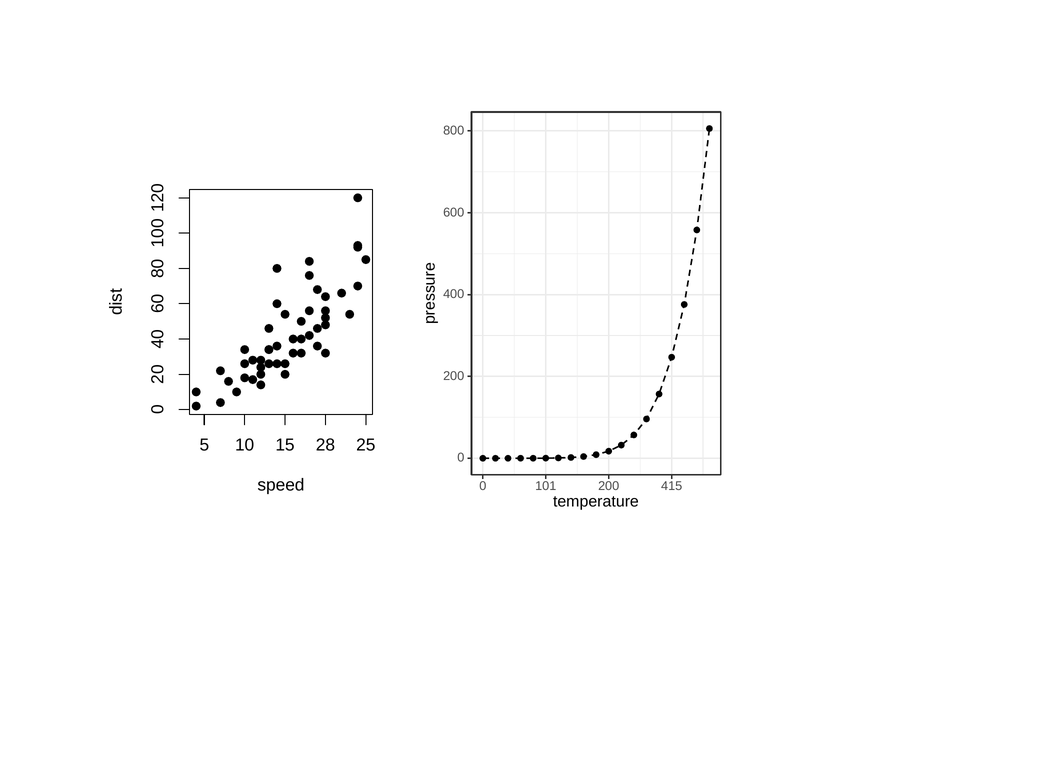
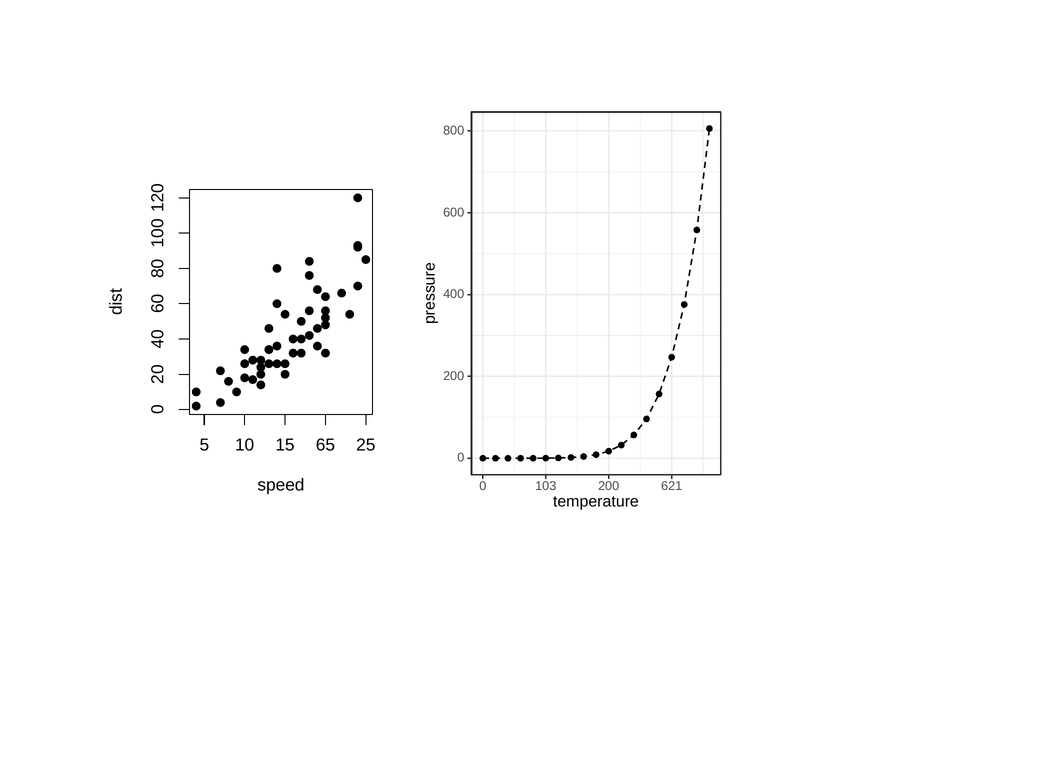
28: 28 -> 65
101: 101 -> 103
415: 415 -> 621
